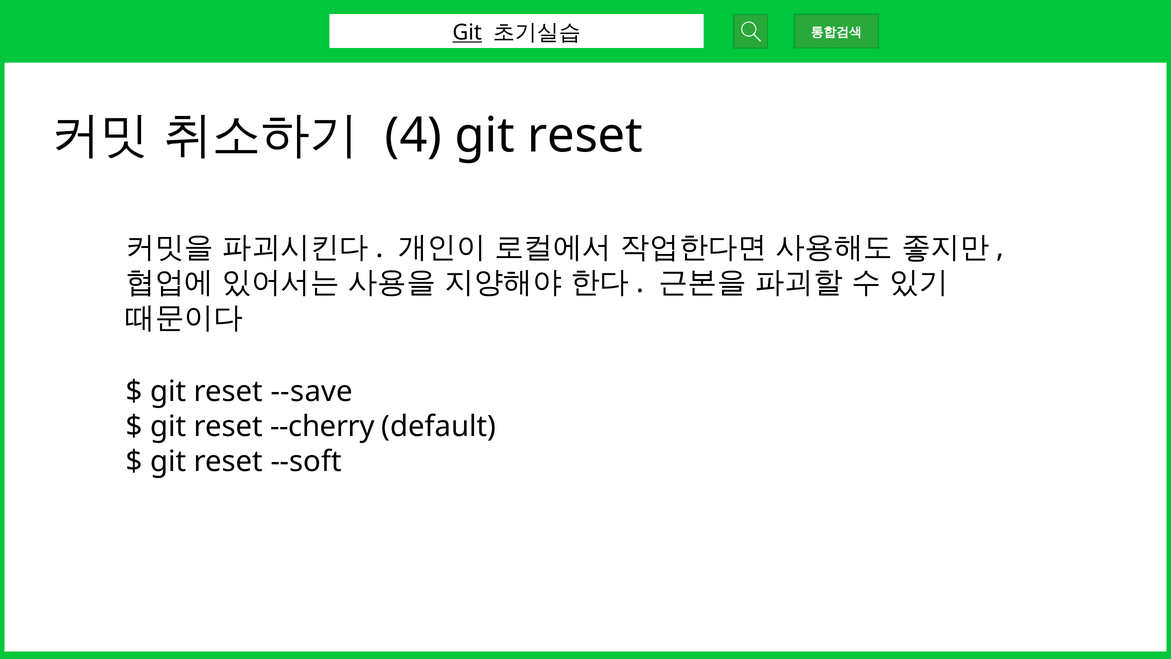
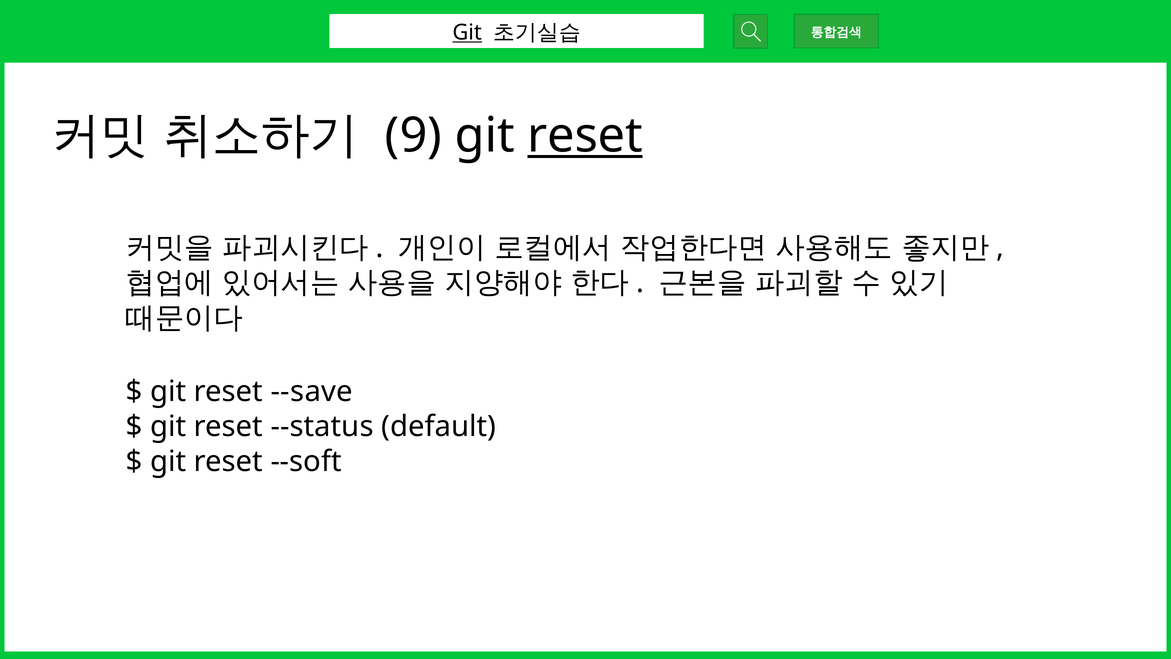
4: 4 -> 9
reset at (585, 136) underline: none -> present
--cherry: --cherry -> --status
